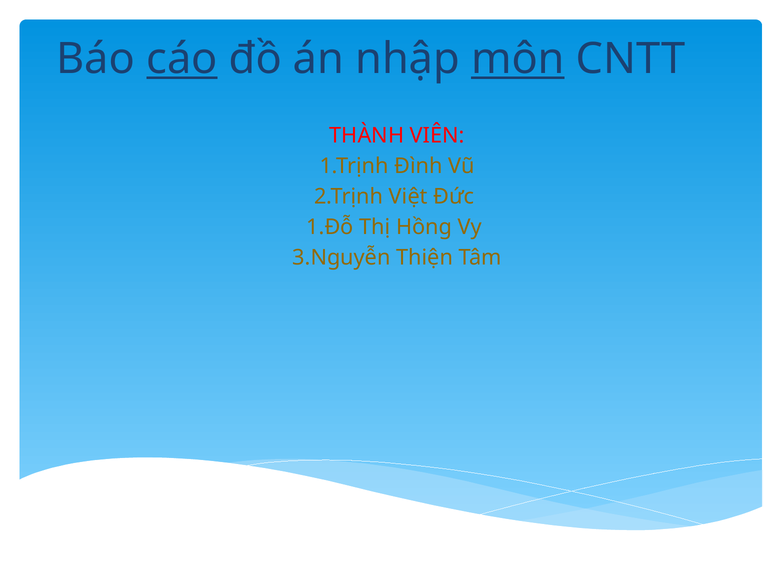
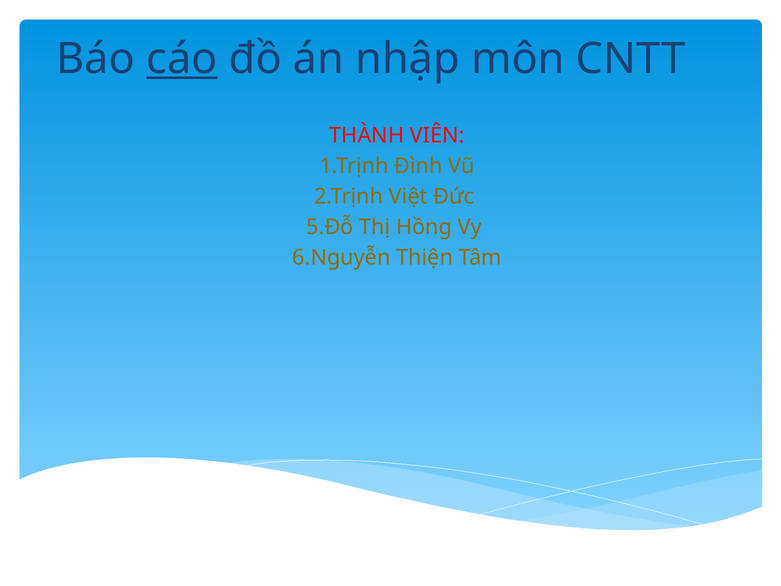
môn underline: present -> none
1.Đỗ: 1.Đỗ -> 5.Đỗ
3.Nguyễn: 3.Nguyễn -> 6.Nguyễn
